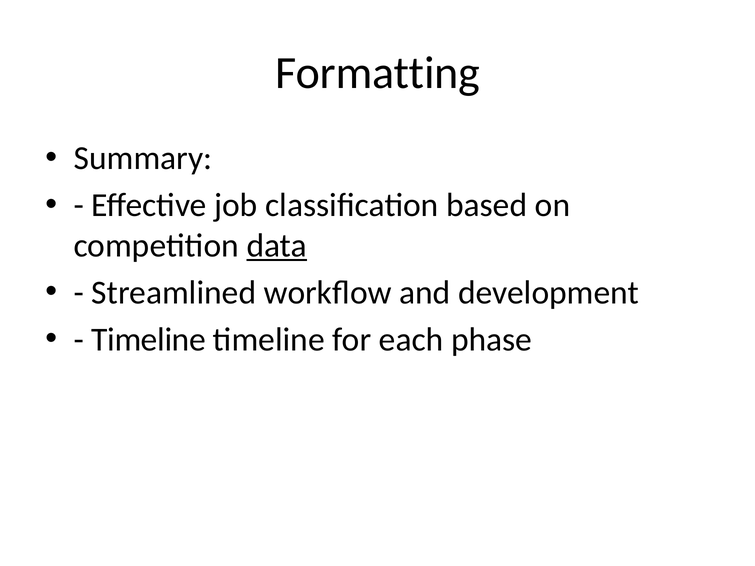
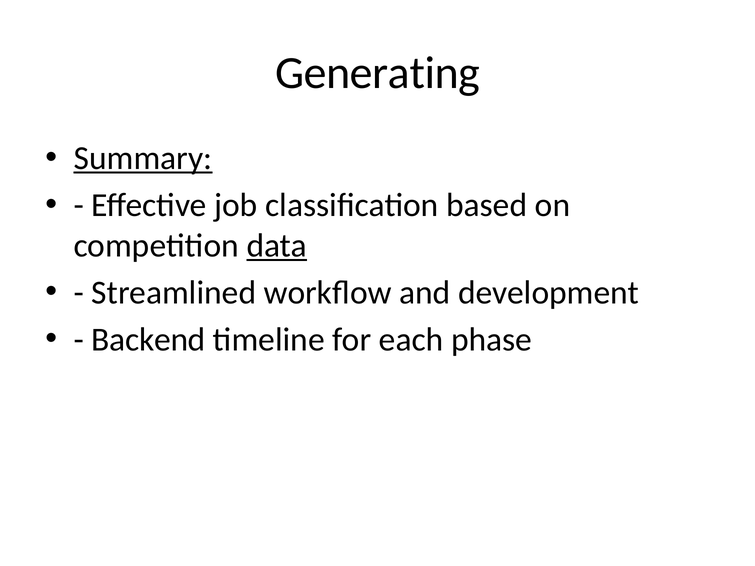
Formatting: Formatting -> Generating
Summary underline: none -> present
Timeline at (149, 340): Timeline -> Backend
